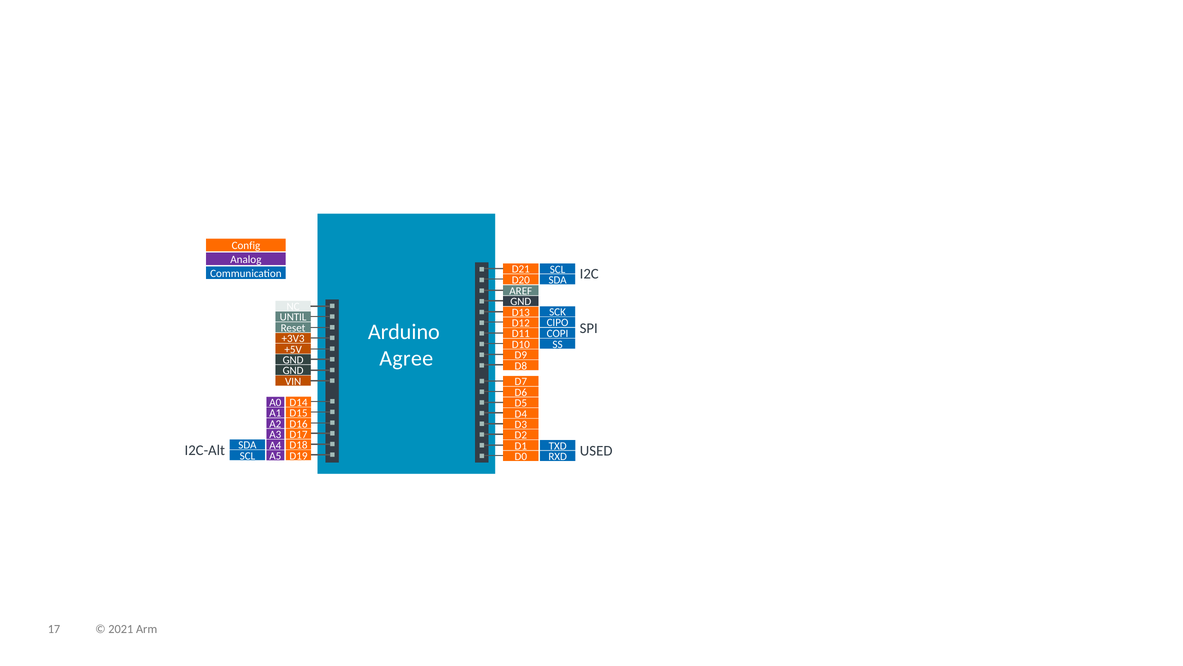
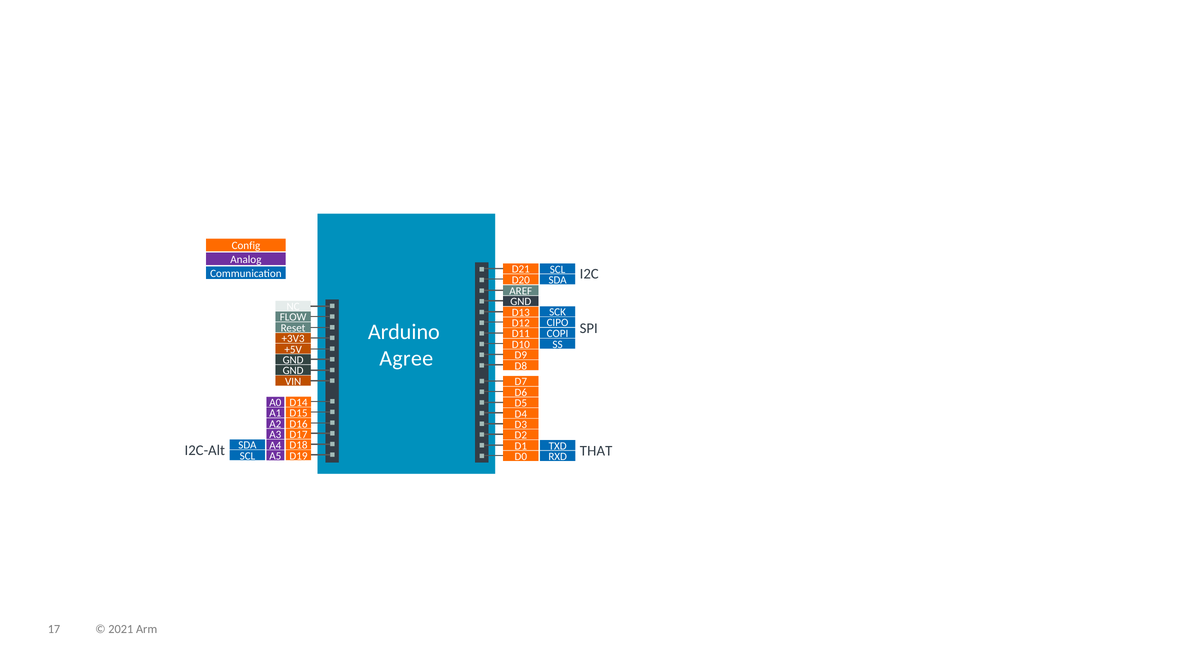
UNTIL: UNTIL -> FLOW
USED: USED -> THAT
